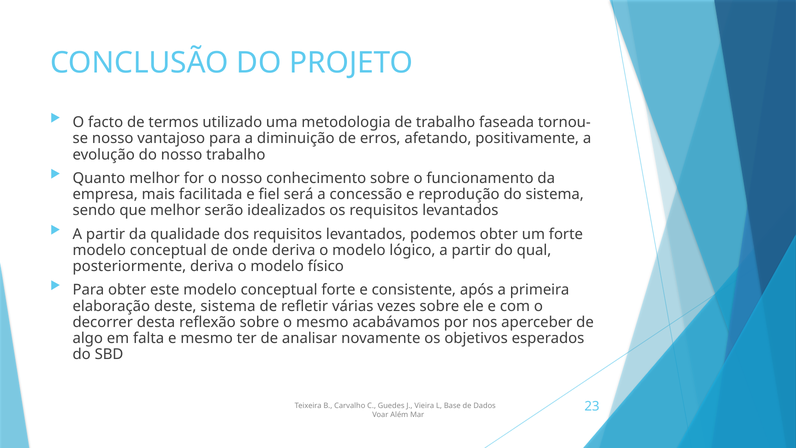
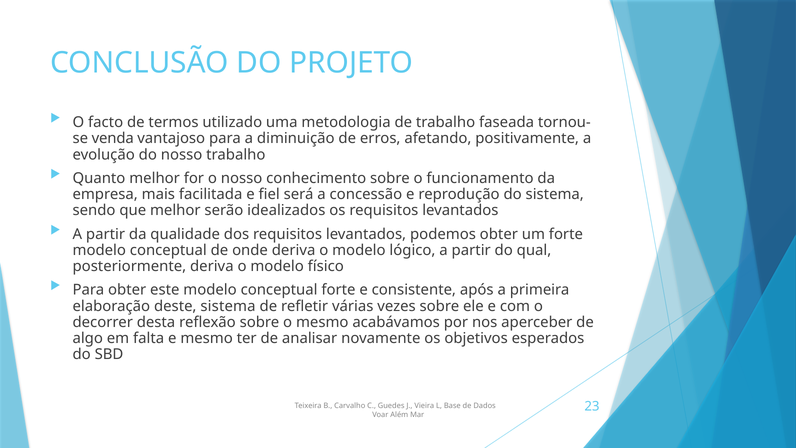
nosso at (113, 138): nosso -> venda
